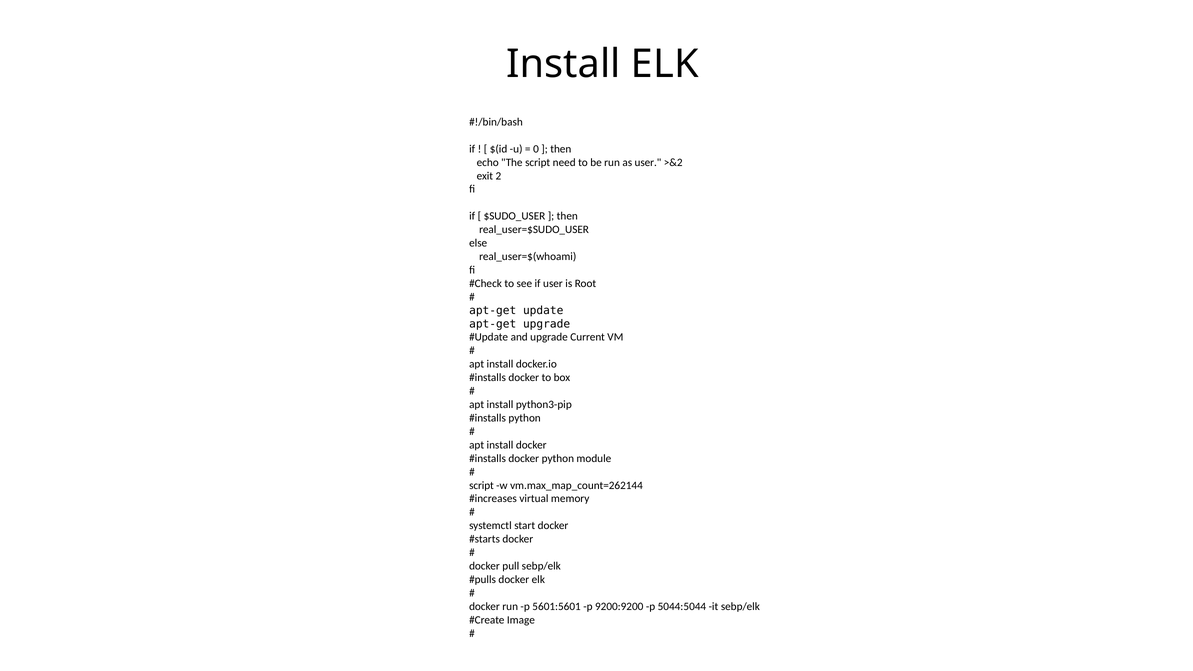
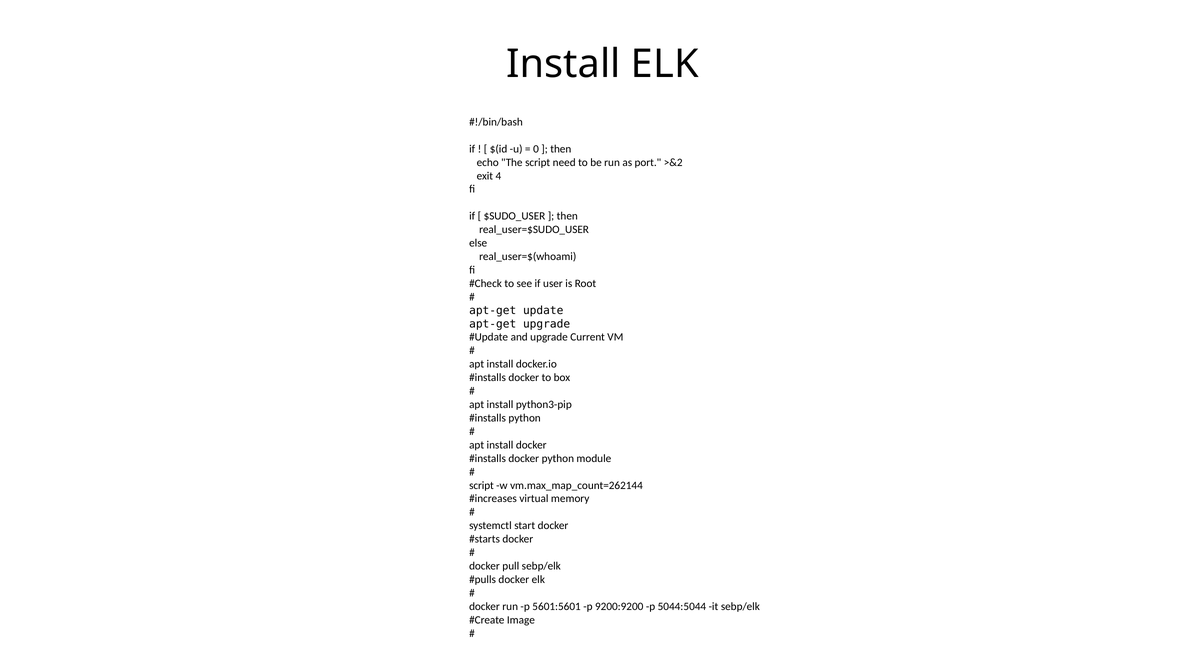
as user: user -> port
2: 2 -> 4
